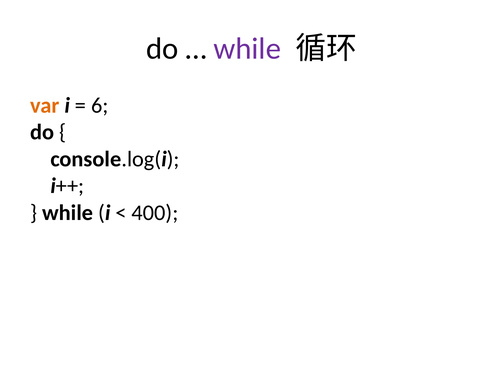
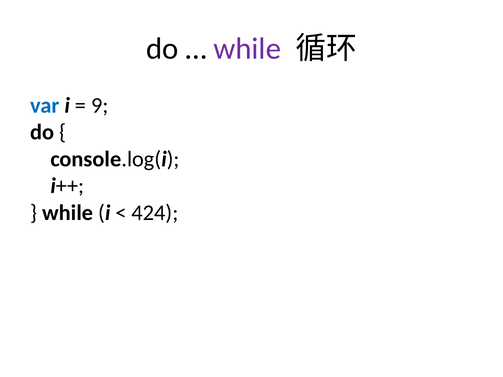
var colour: orange -> blue
6: 6 -> 9
400: 400 -> 424
